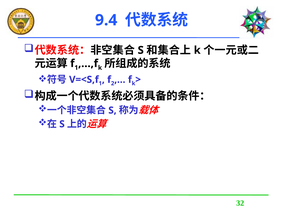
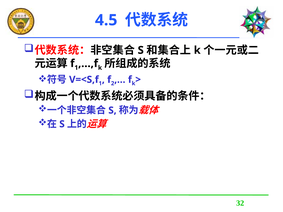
9.4: 9.4 -> 4.5
